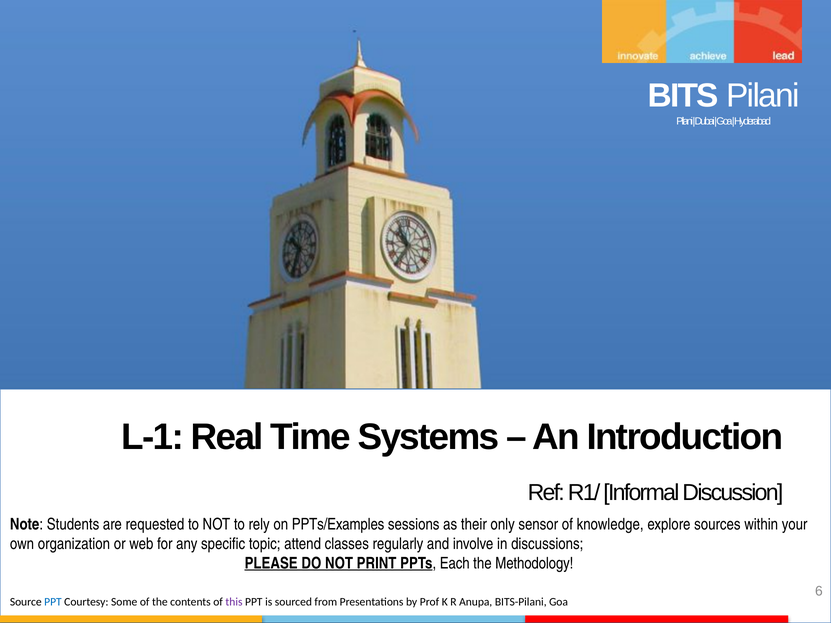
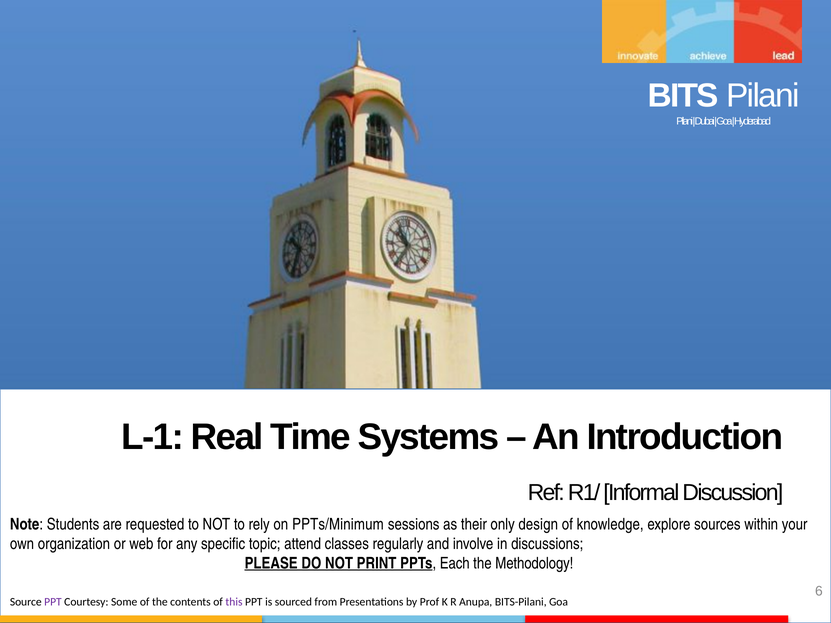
PPTs/Examples: PPTs/Examples -> PPTs/Minimum
sensor: sensor -> design
PPT at (53, 602) colour: blue -> purple
